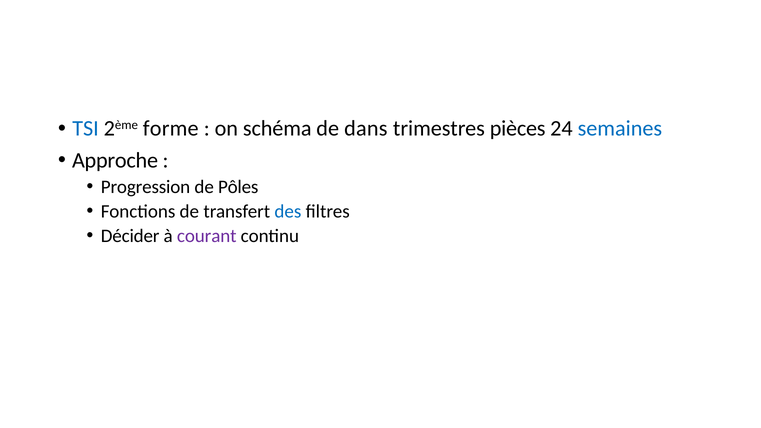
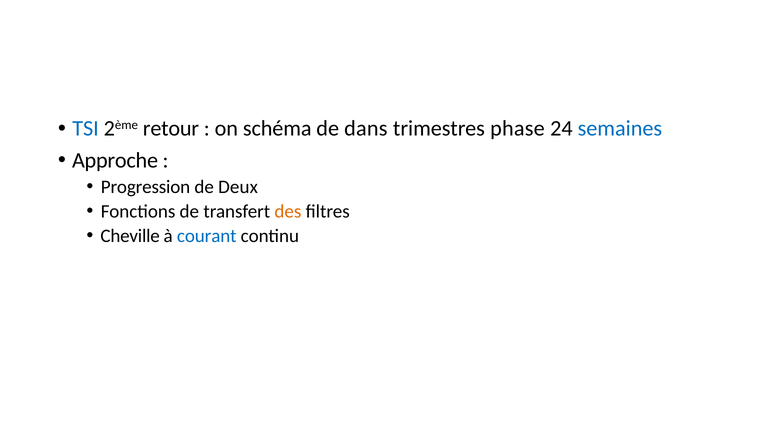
forme: forme -> retour
pièces: pièces -> phase
Pôles: Pôles -> Deux
des colour: blue -> orange
Décider: Décider -> Cheville
courant colour: purple -> blue
